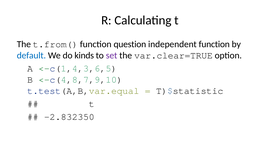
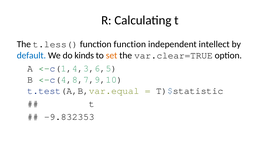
t.from(: t.from( -> t.less(
function question: question -> function
independent function: function -> intellect
set colour: purple -> orange
-2.832350: -2.832350 -> -9.832353
